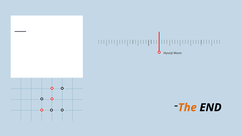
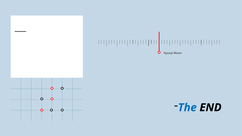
The colour: orange -> blue
